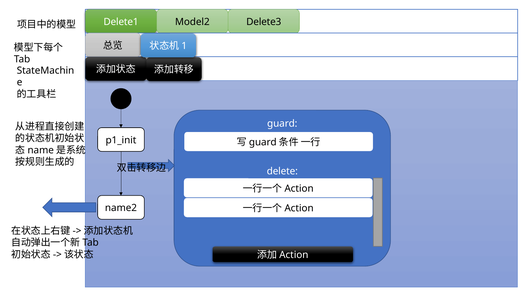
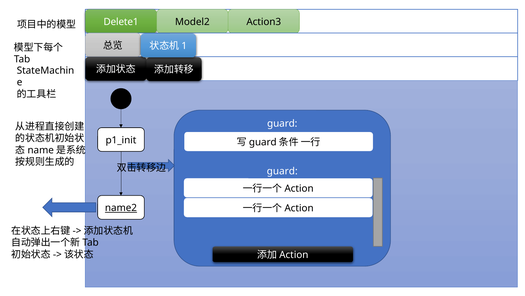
Delete3: Delete3 -> Action3
delete at (282, 171): delete -> guard
name2 underline: none -> present
